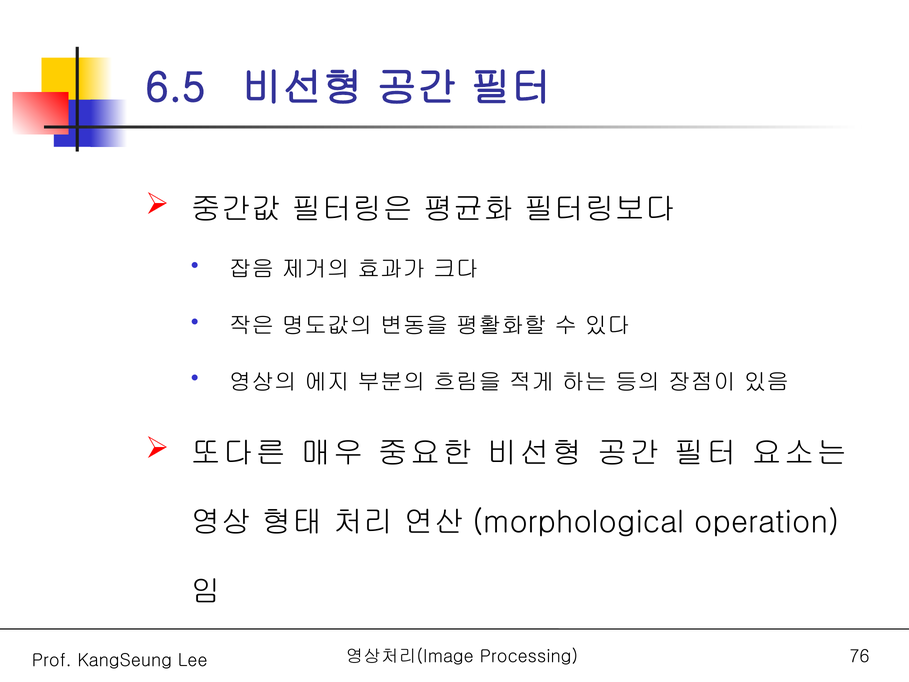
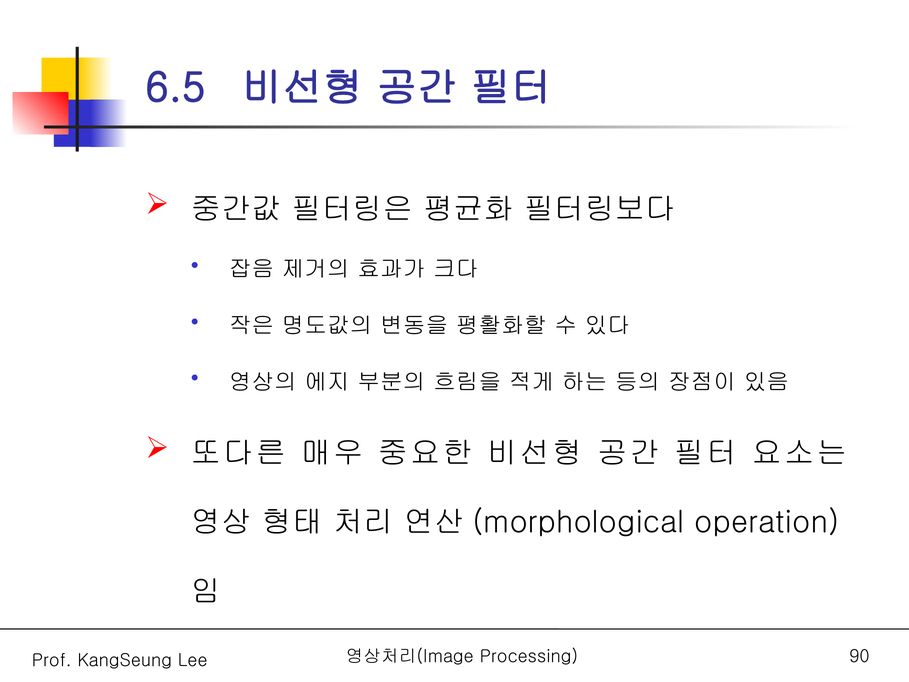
76: 76 -> 90
